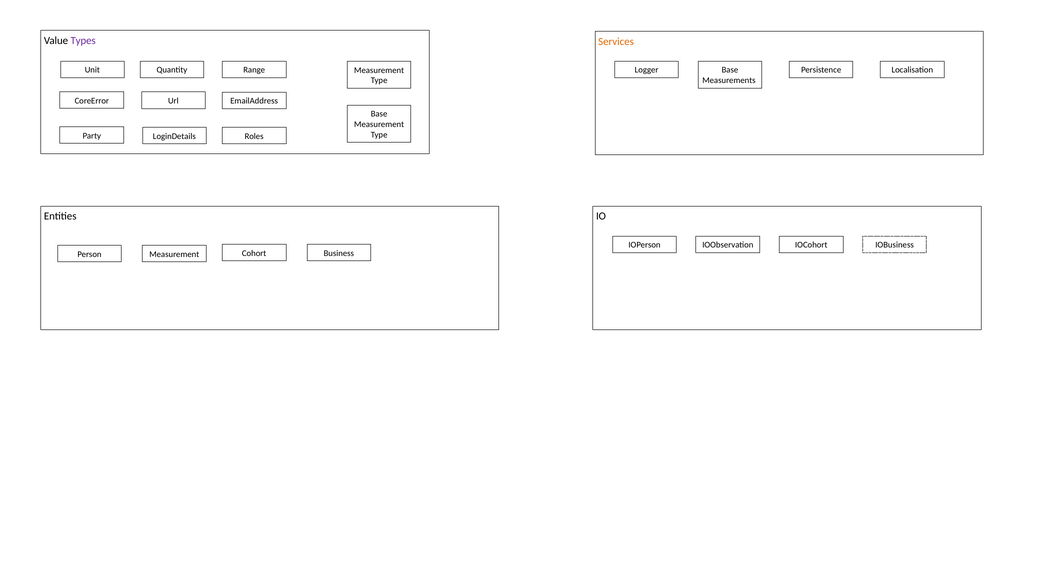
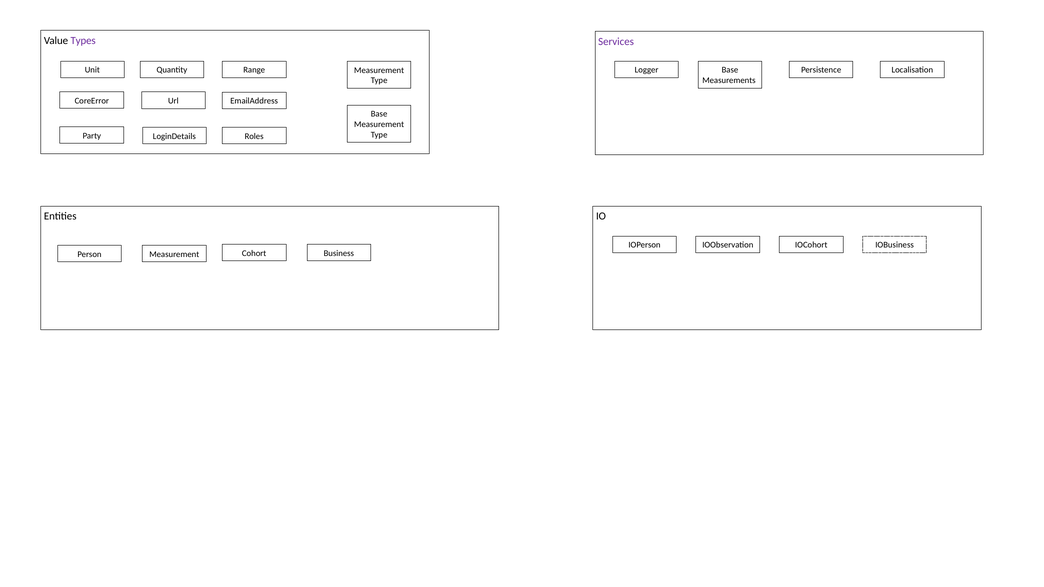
Services colour: orange -> purple
